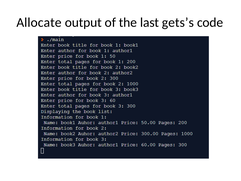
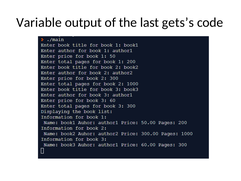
Allocate: Allocate -> Variable
